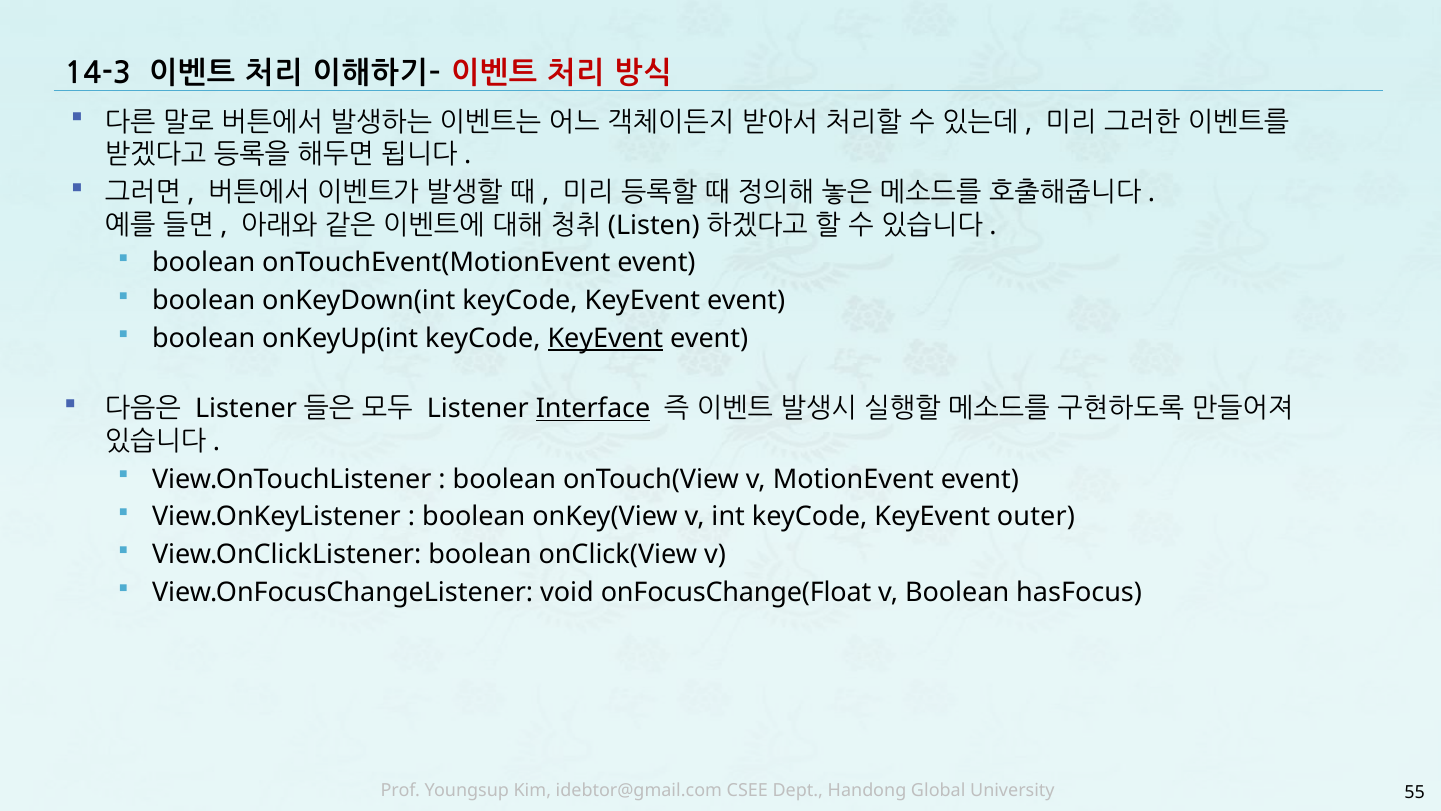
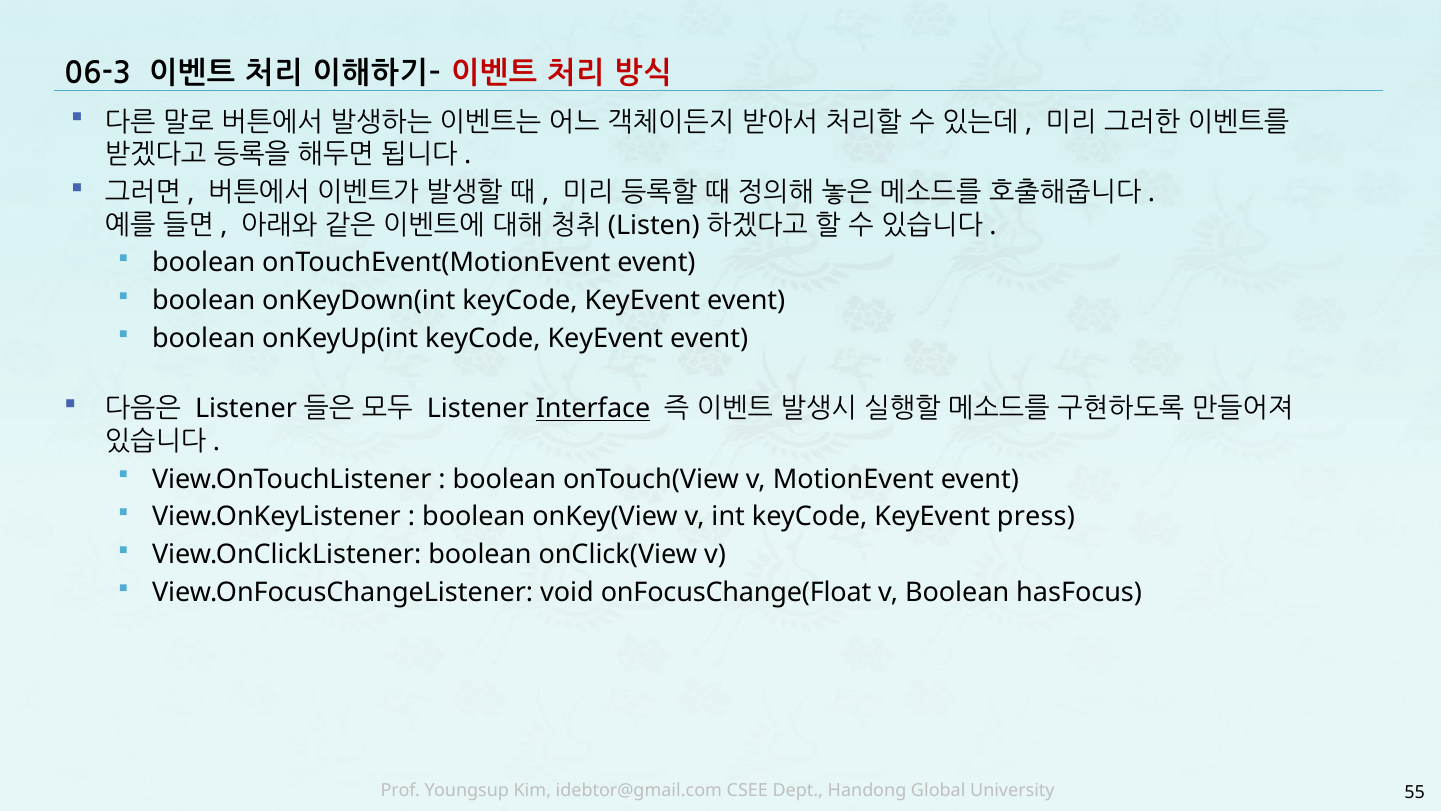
14-3: 14-3 -> 06-3
KeyEvent at (605, 338) underline: present -> none
outer: outer -> press
